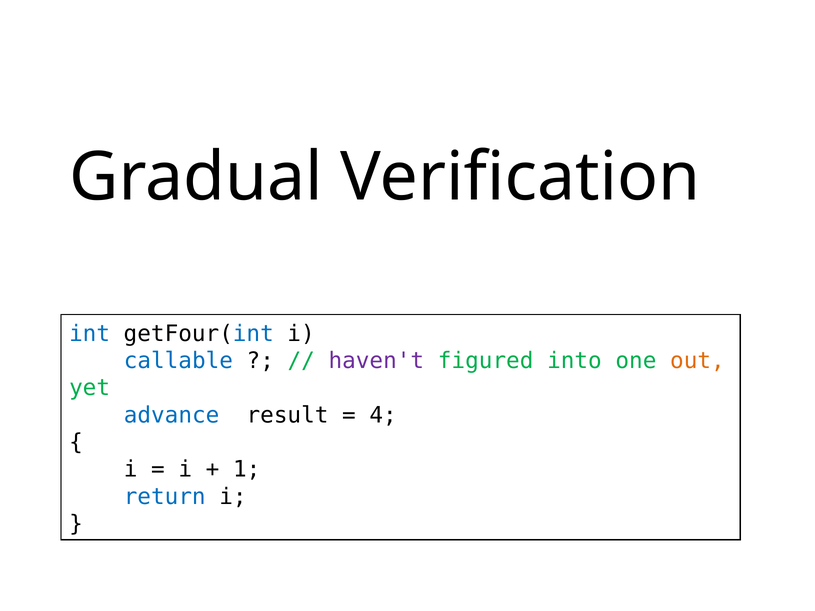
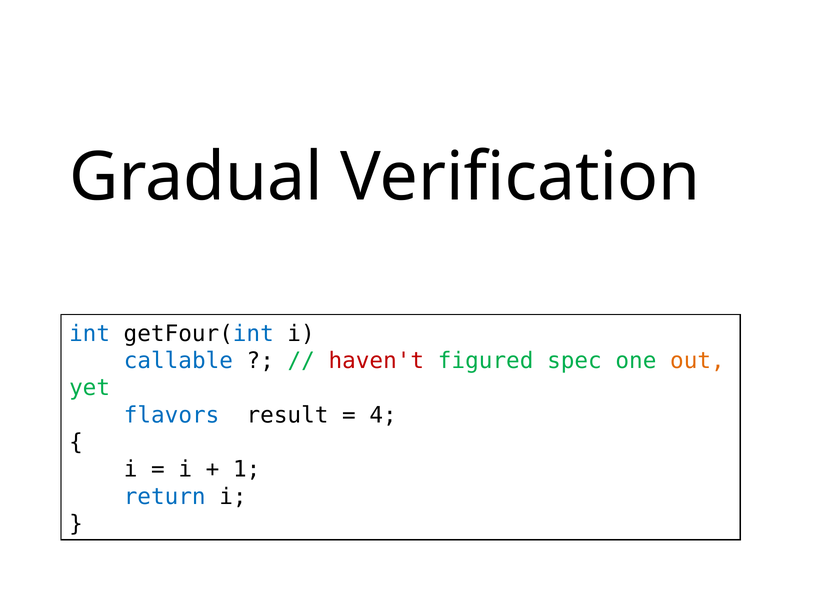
haven't colour: purple -> red
into: into -> spec
advance: advance -> flavors
